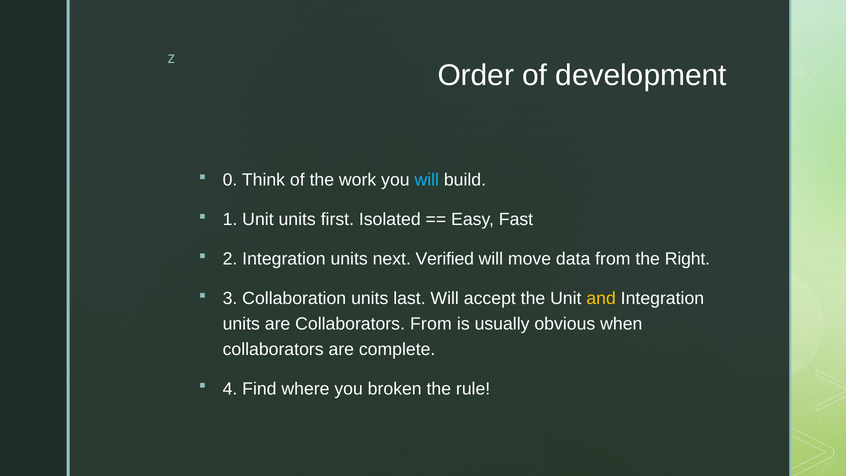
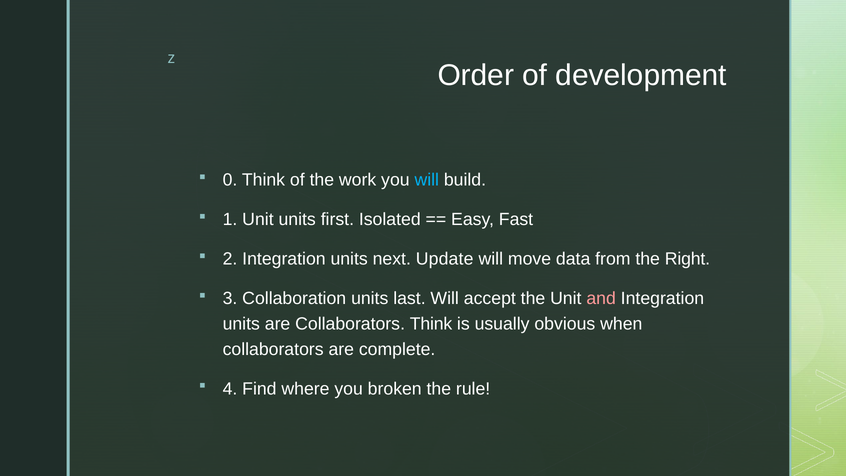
Verified: Verified -> Update
and colour: yellow -> pink
Collaborators From: From -> Think
